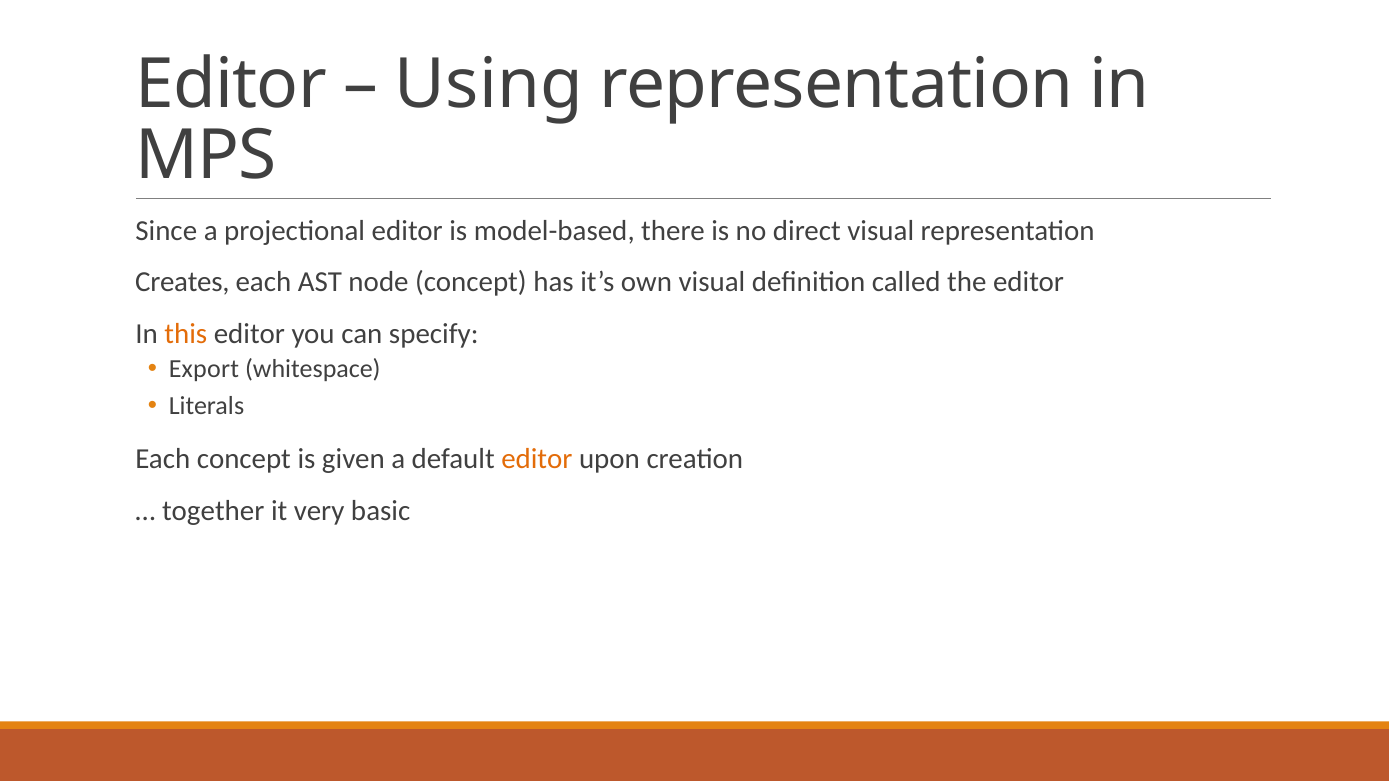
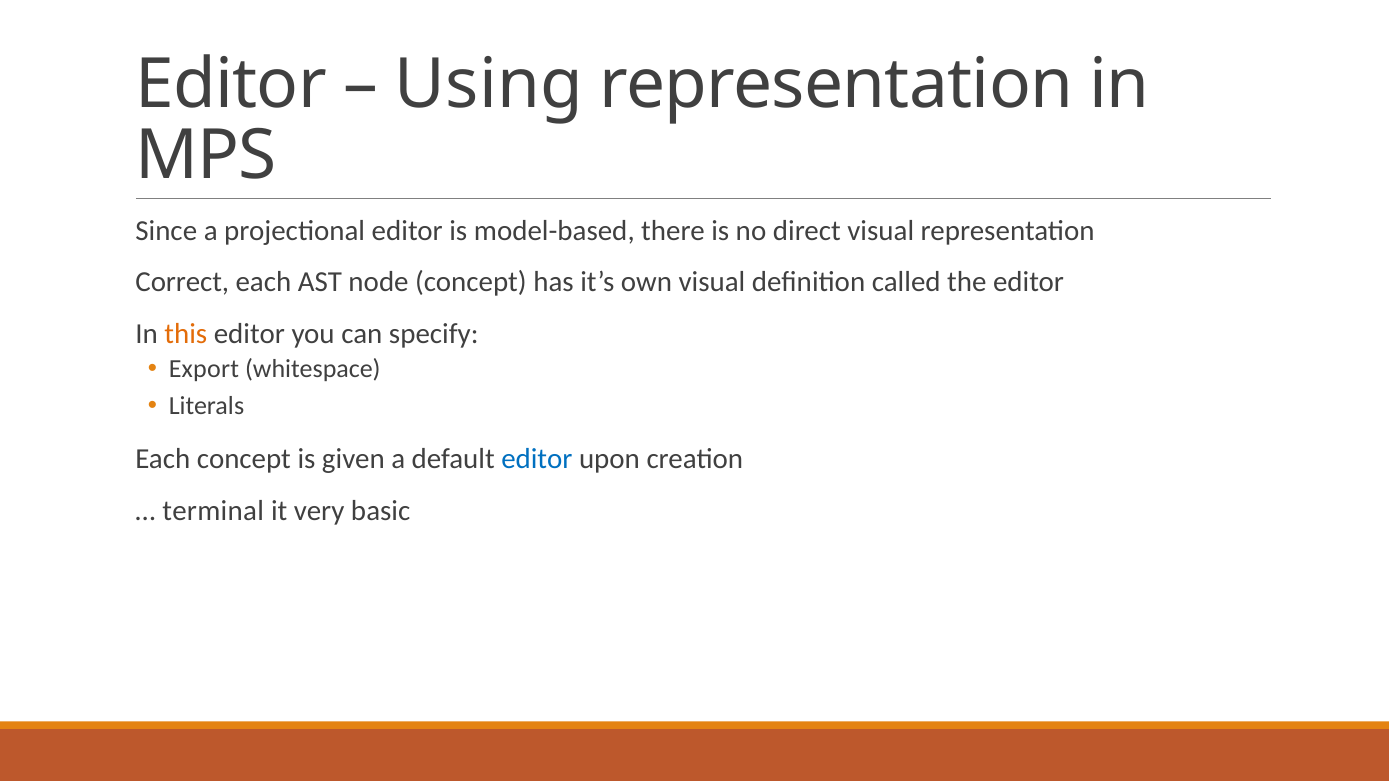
Creates: Creates -> Correct
editor at (537, 459) colour: orange -> blue
together: together -> terminal
